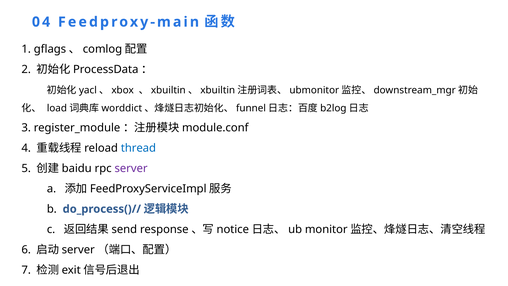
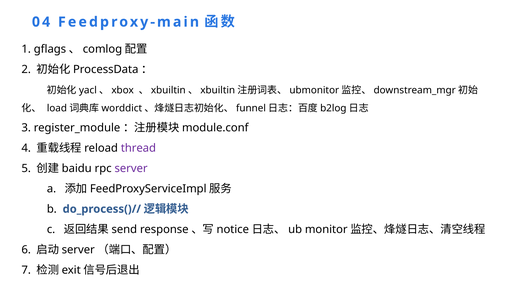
thread colour: blue -> purple
